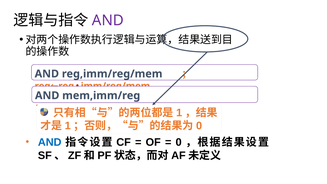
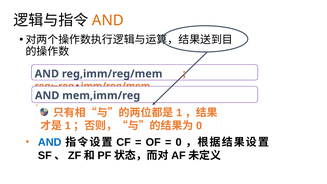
AND at (108, 20) colour: purple -> orange
